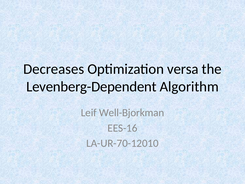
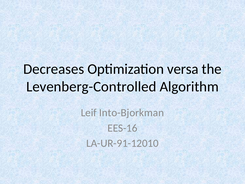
Levenberg-Dependent: Levenberg-Dependent -> Levenberg-Controlled
Well-Bjorkman: Well-Bjorkman -> Into-Bjorkman
LA-UR-70-12010: LA-UR-70-12010 -> LA-UR-91-12010
